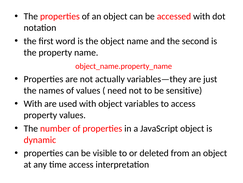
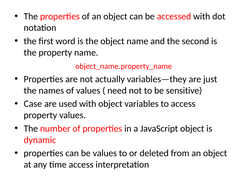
With at (33, 103): With -> Case
be visible: visible -> values
